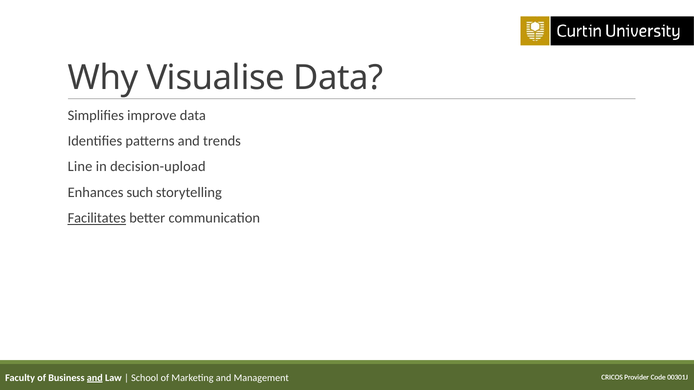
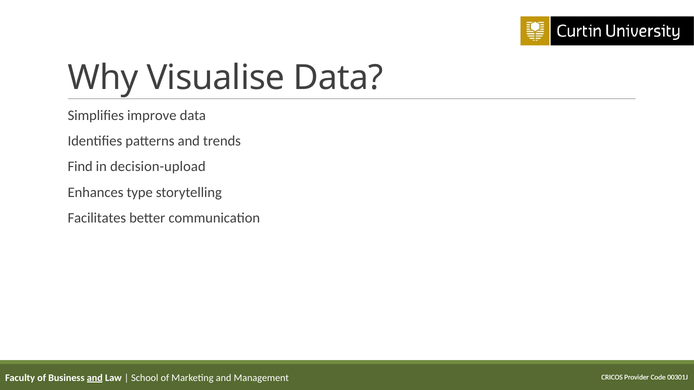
Line: Line -> Find
such: such -> type
Facilitates underline: present -> none
